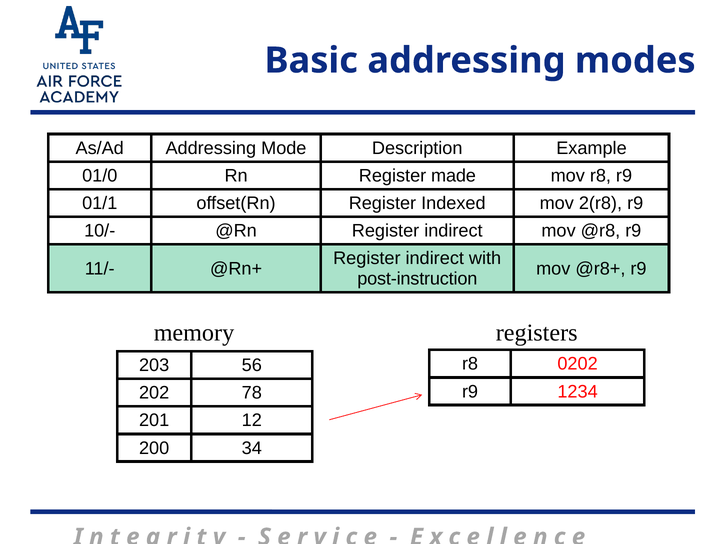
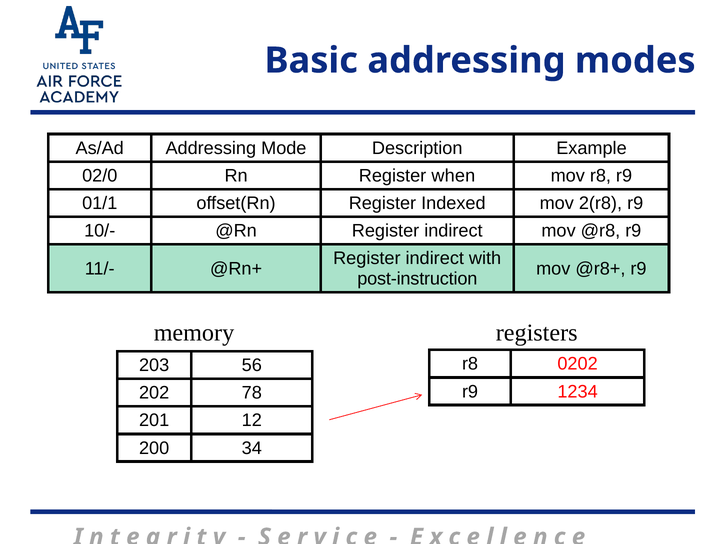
01/0: 01/0 -> 02/0
made: made -> when
